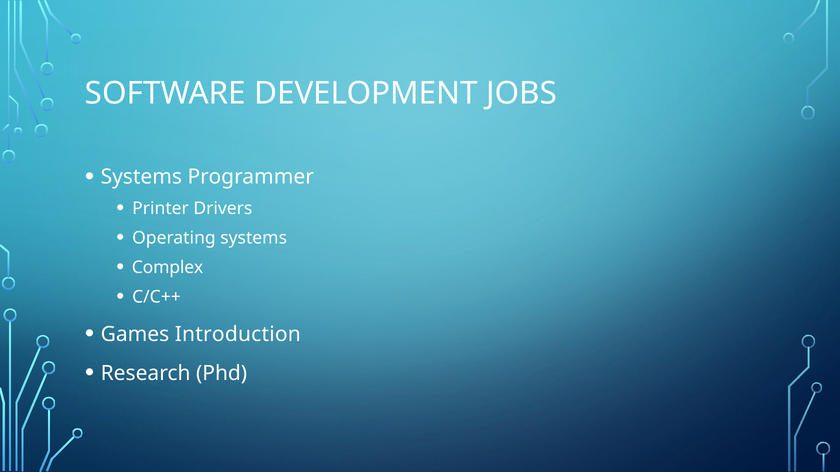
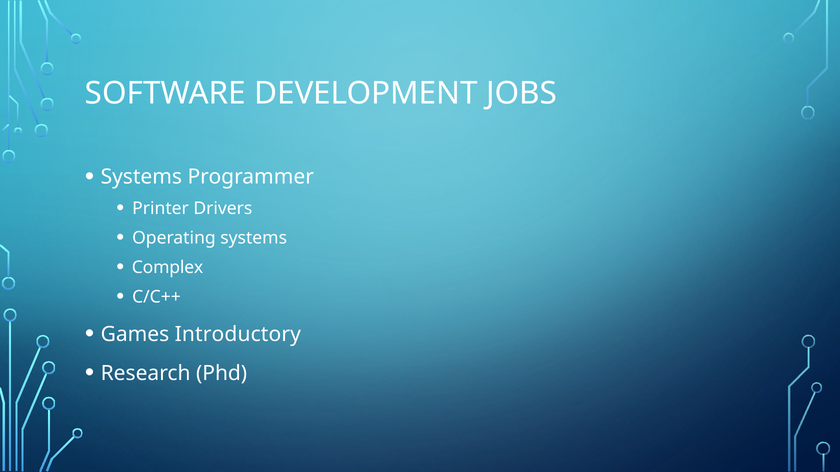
Introduction: Introduction -> Introductory
